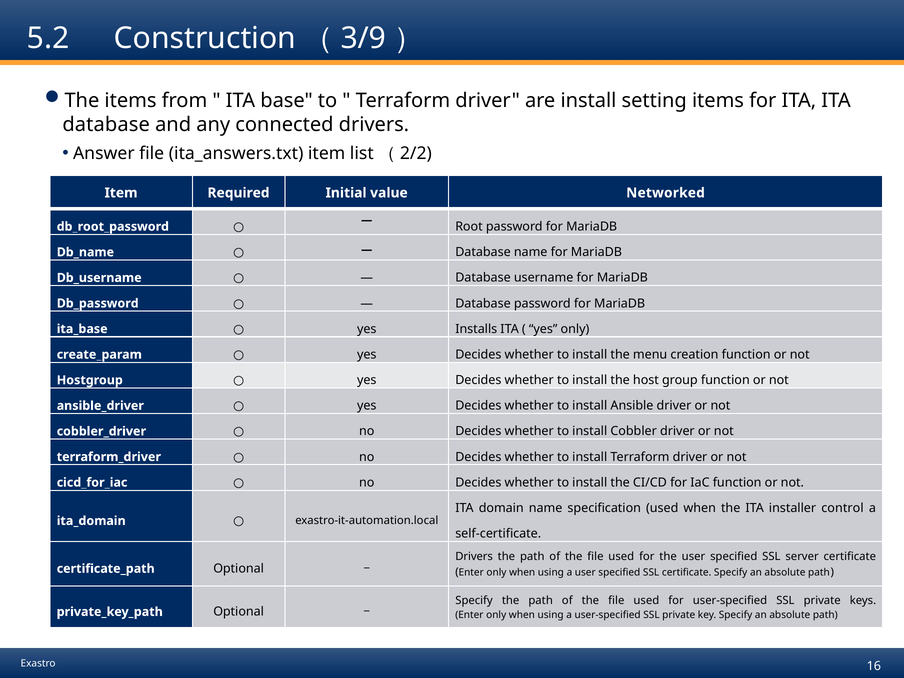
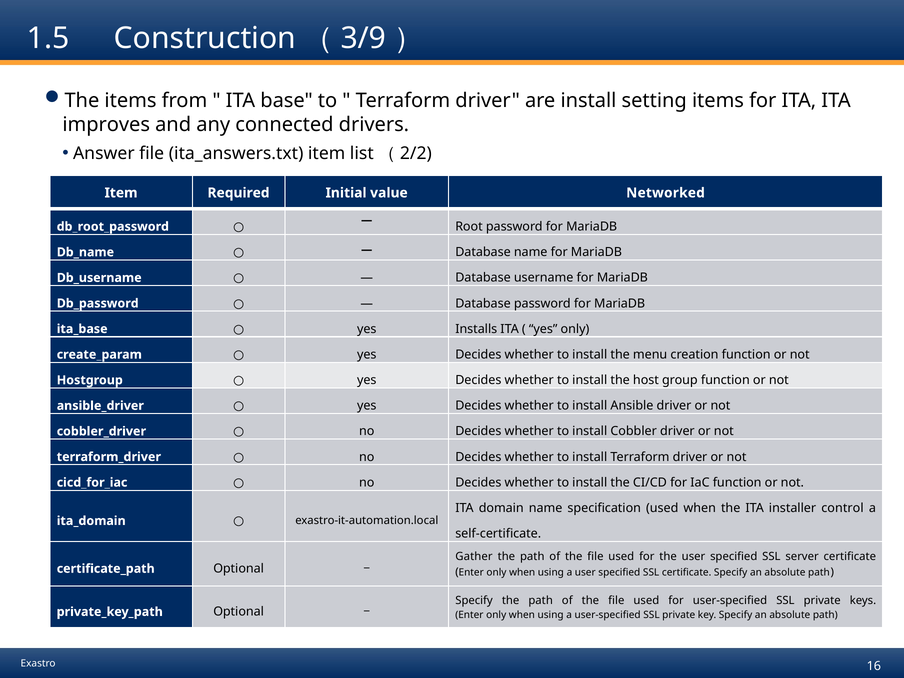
5.2: 5.2 -> 1.5
database at (106, 125): database -> improves
Drivers at (474, 557): Drivers -> Gather
